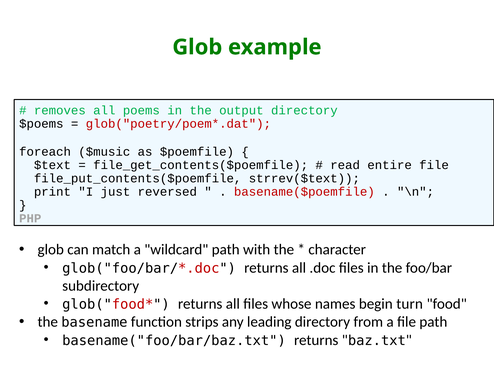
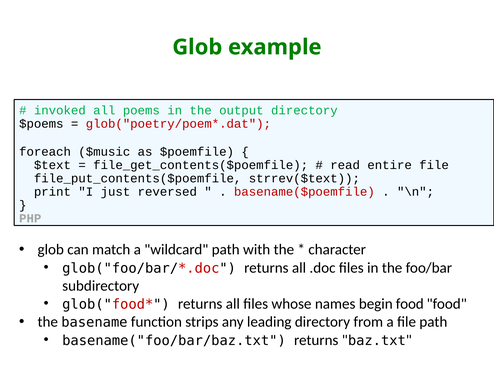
removes: removes -> invoked
begin turn: turn -> food
